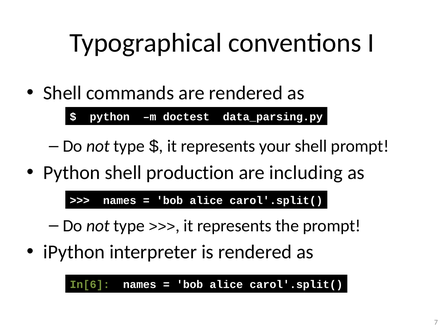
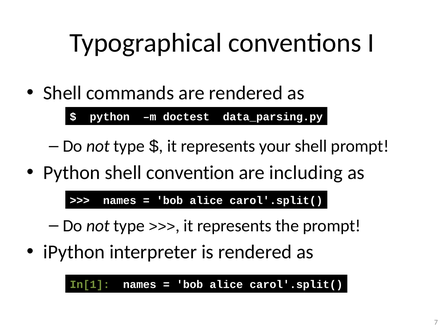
production: production -> convention
In[6: In[6 -> In[1
